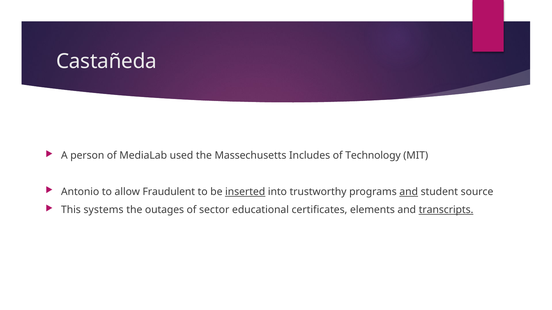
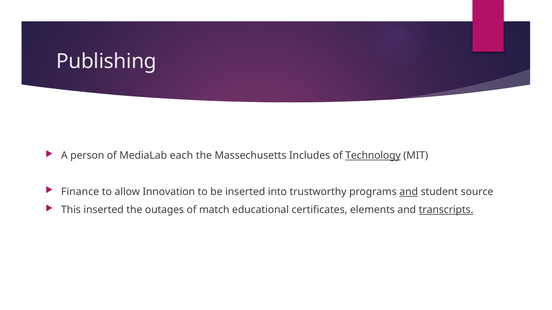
Castañeda: Castañeda -> Publishing
used: used -> each
Technology underline: none -> present
Antonio: Antonio -> Finance
Fraudulent: Fraudulent -> Innovation
inserted at (245, 192) underline: present -> none
This systems: systems -> inserted
sector: sector -> match
